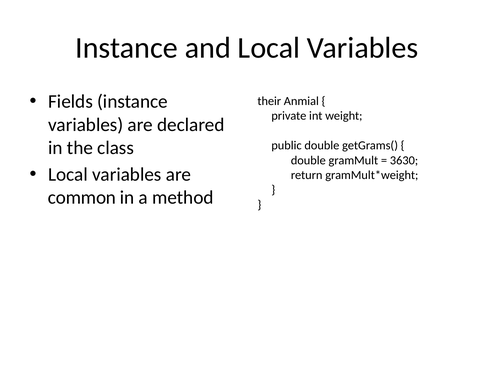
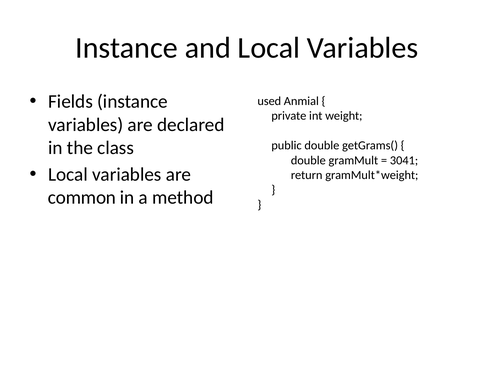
their: their -> used
3630: 3630 -> 3041
